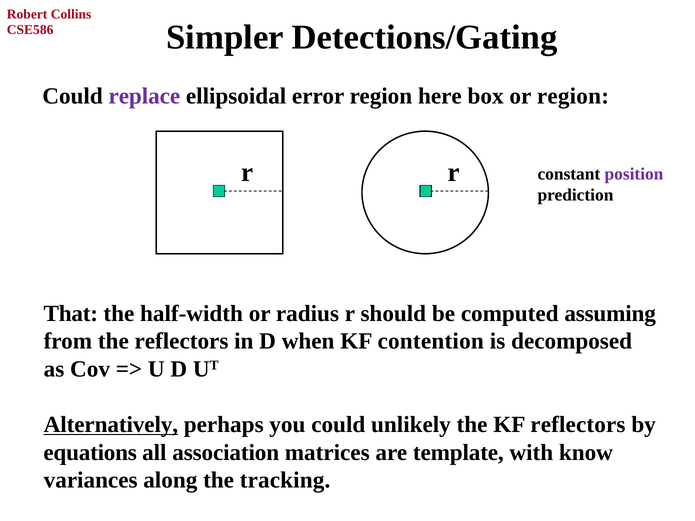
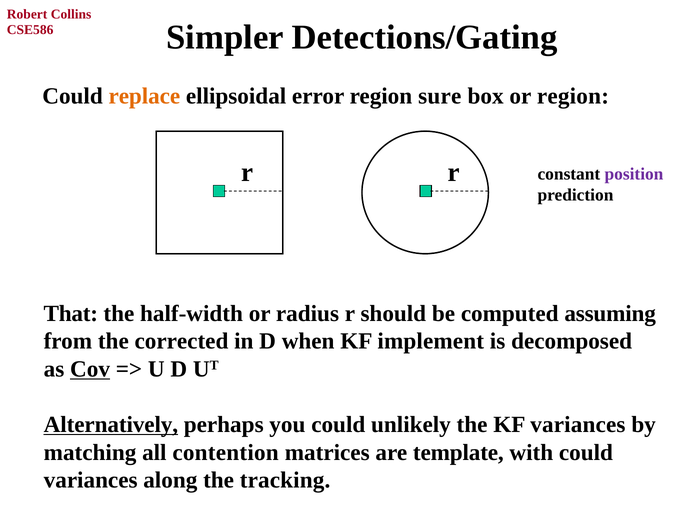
replace colour: purple -> orange
here: here -> sure
the reflectors: reflectors -> corrected
contention: contention -> implement
Cov underline: none -> present
KF reflectors: reflectors -> variances
equations: equations -> matching
association: association -> contention
with know: know -> could
